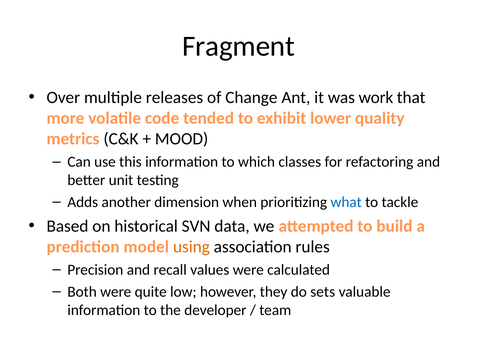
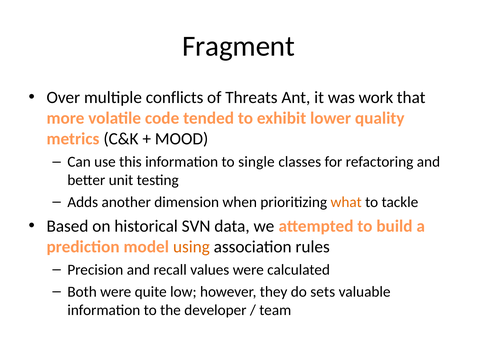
releases: releases -> conflicts
Change: Change -> Threats
which: which -> single
what colour: blue -> orange
